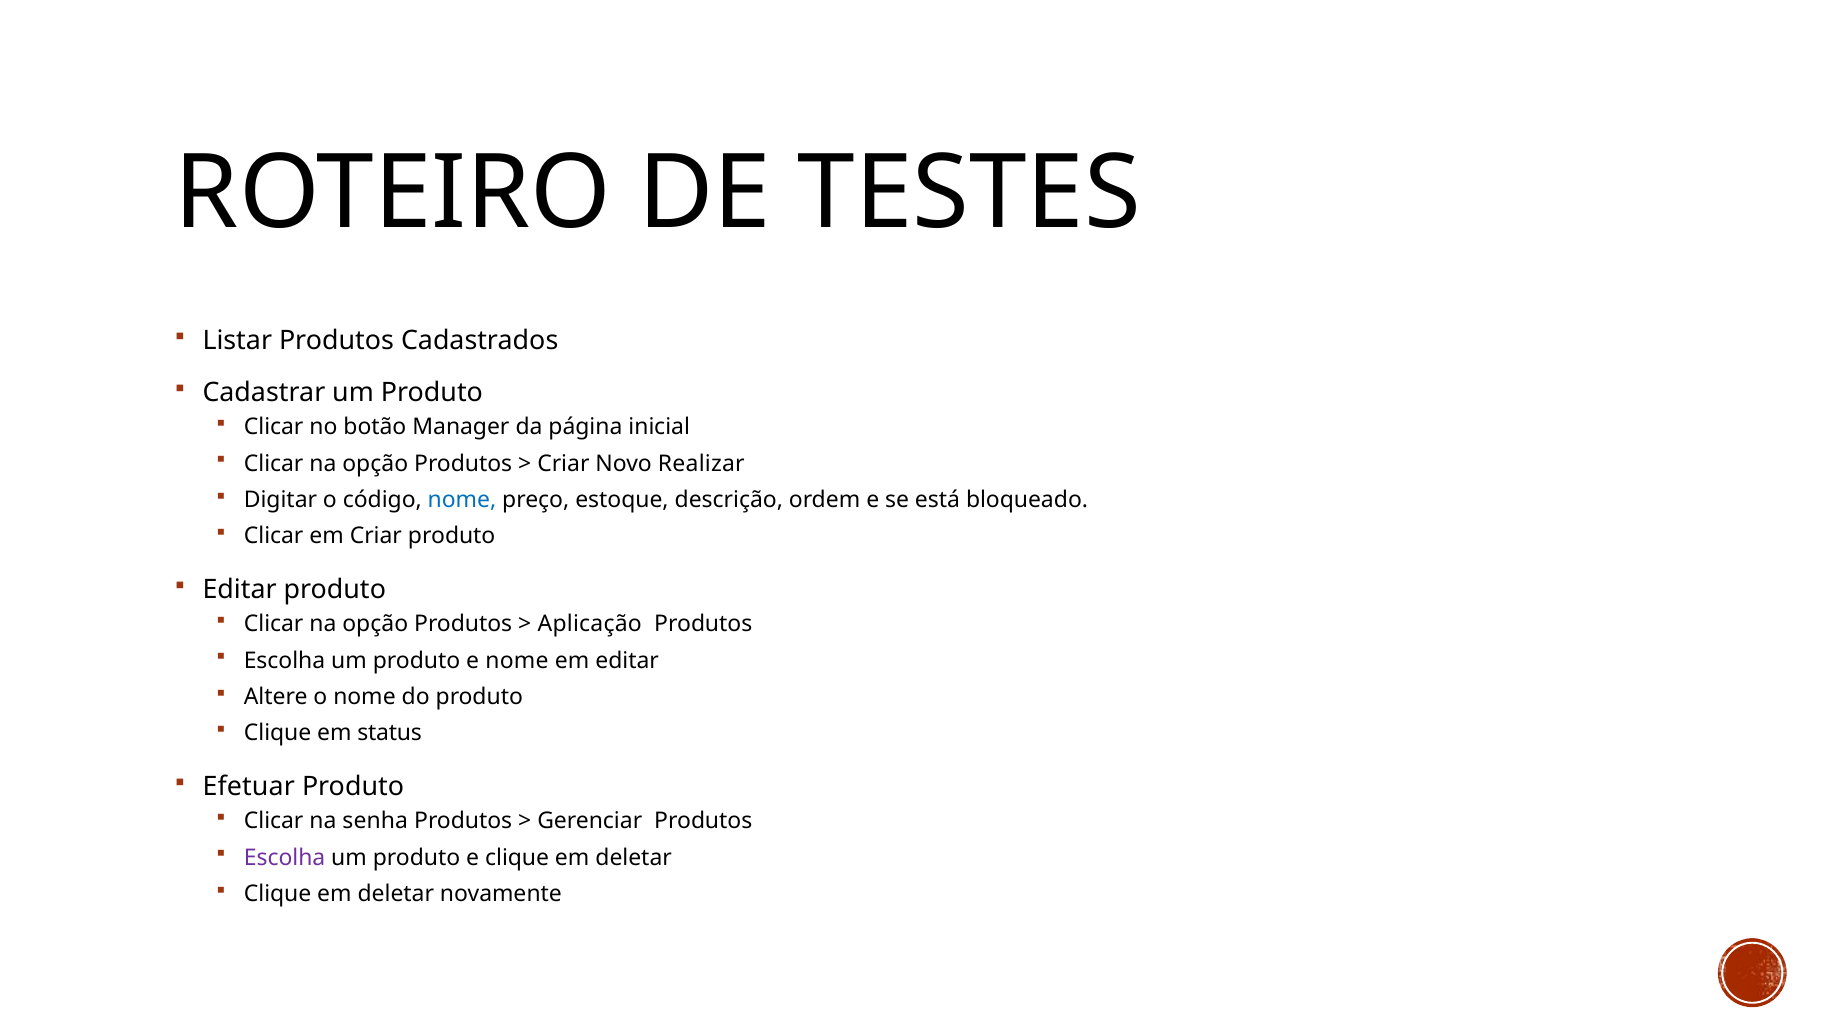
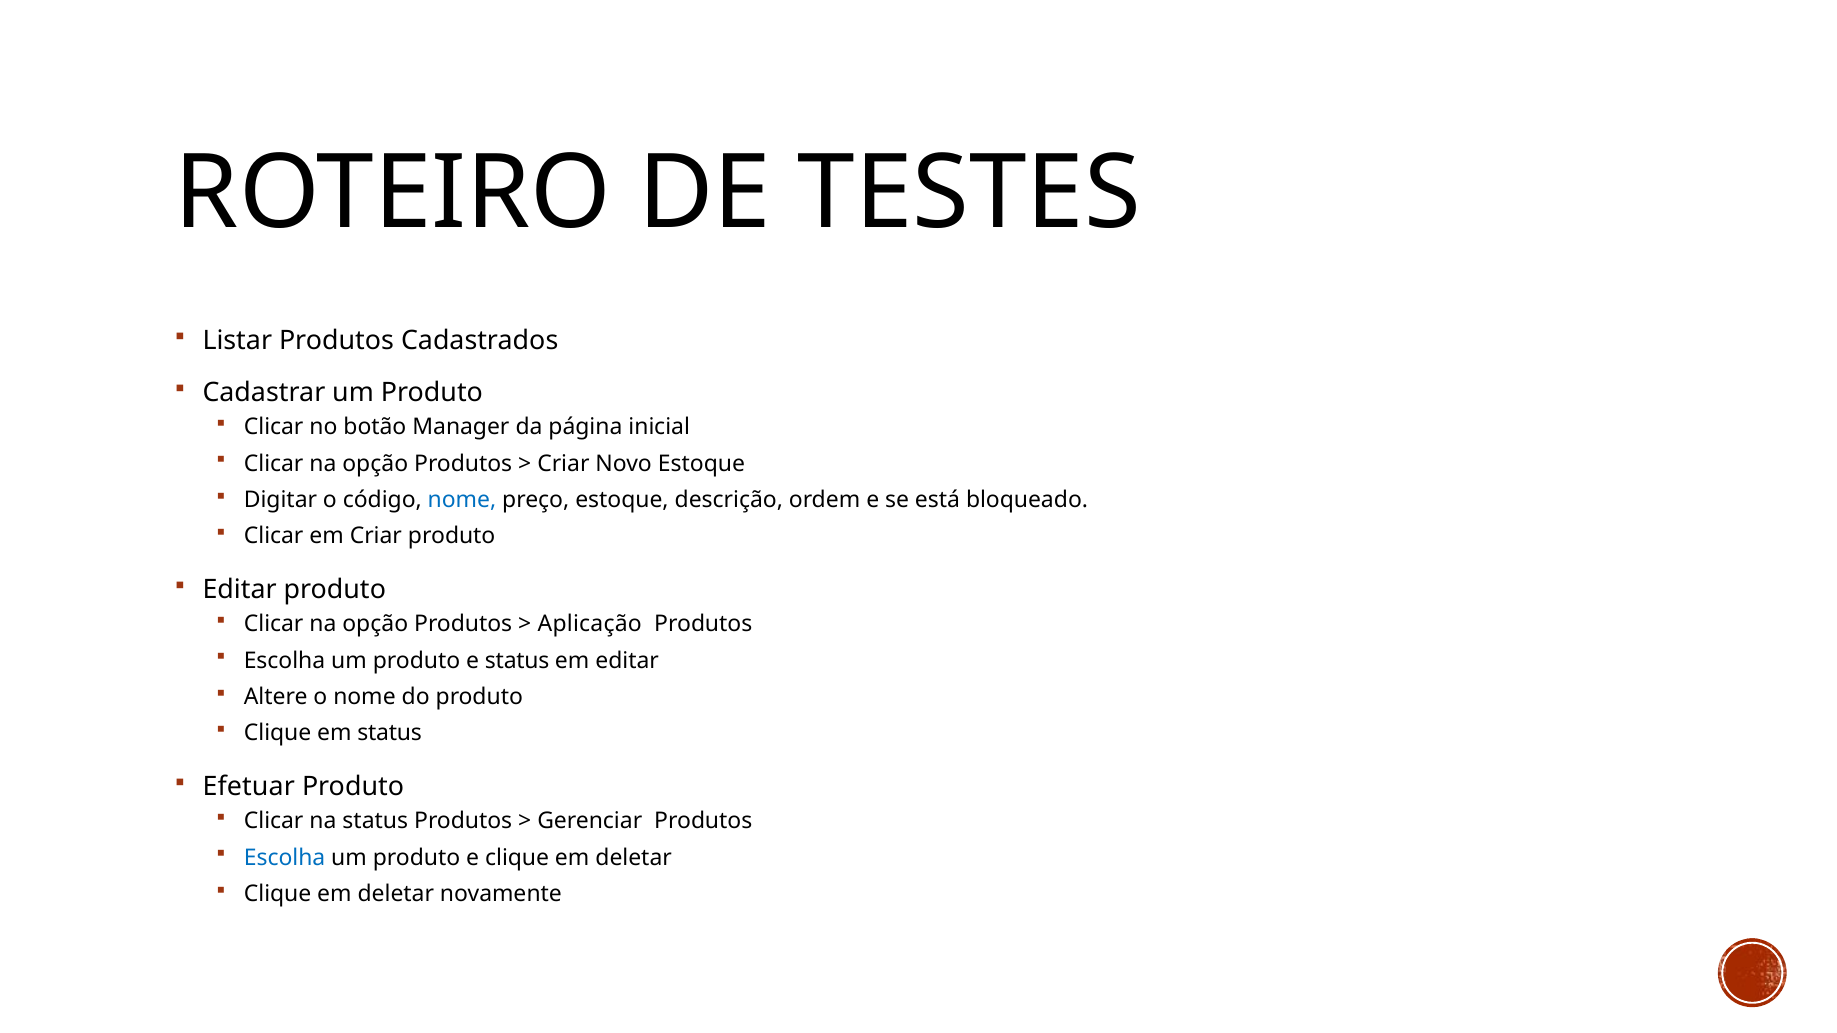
Novo Realizar: Realizar -> Estoque
e nome: nome -> status
na senha: senha -> status
Escolha at (285, 858) colour: purple -> blue
